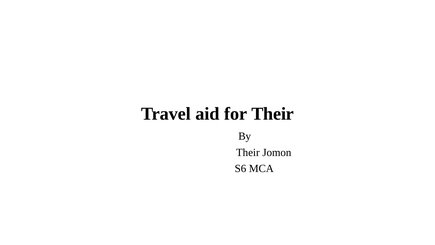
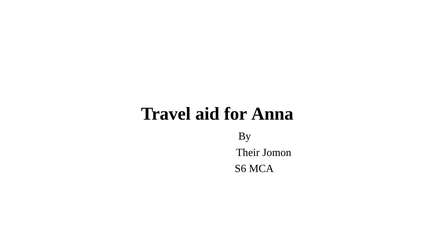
for Their: Their -> Anna
